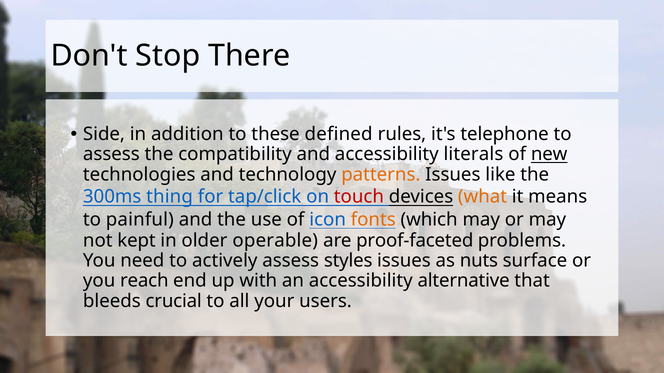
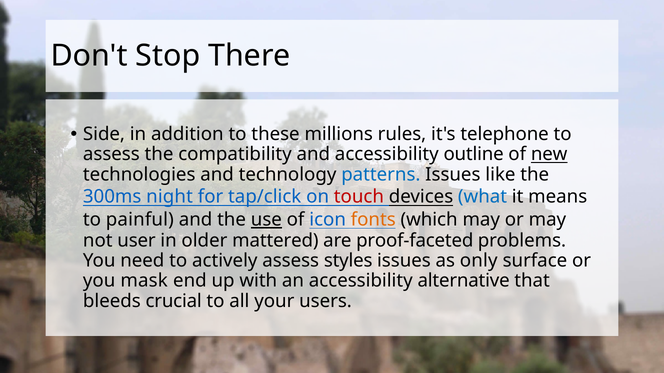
defined: defined -> millions
literals: literals -> outline
patterns colour: orange -> blue
thing: thing -> night
what colour: orange -> blue
use underline: none -> present
kept: kept -> user
operable: operable -> mattered
nuts: nuts -> only
reach: reach -> mask
